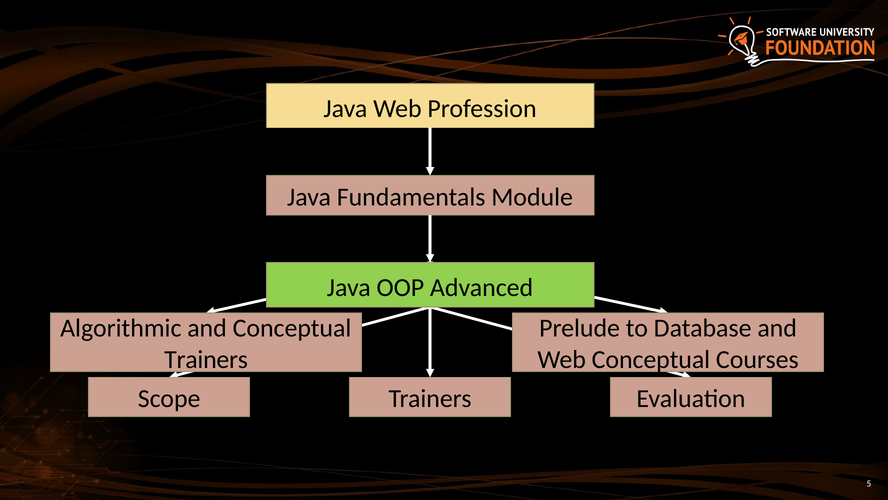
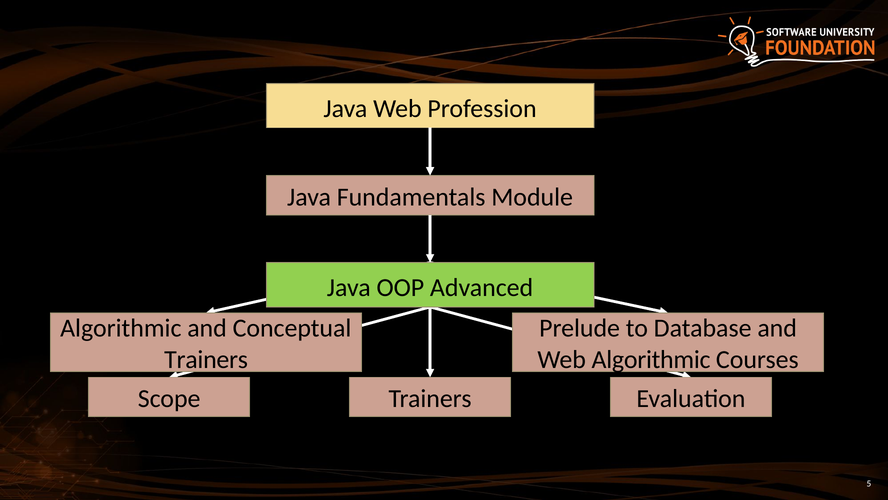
Web Conceptual: Conceptual -> Algorithmic
